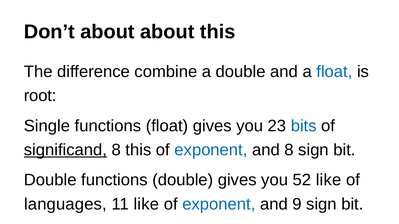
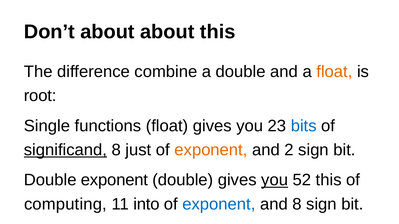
float at (334, 72) colour: blue -> orange
8 this: this -> just
exponent at (211, 150) colour: blue -> orange
and 8: 8 -> 2
Double functions: functions -> exponent
you at (275, 180) underline: none -> present
52 like: like -> this
languages: languages -> computing
11 like: like -> into
and 9: 9 -> 8
